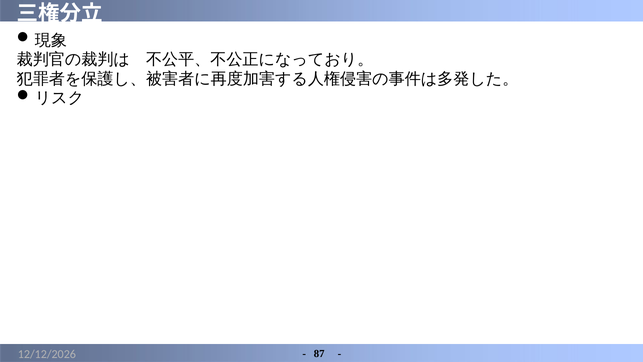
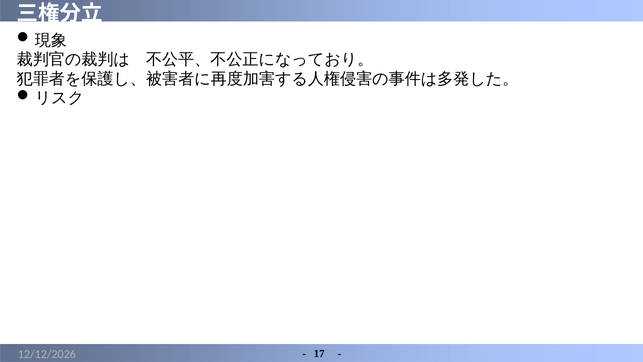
87: 87 -> 17
